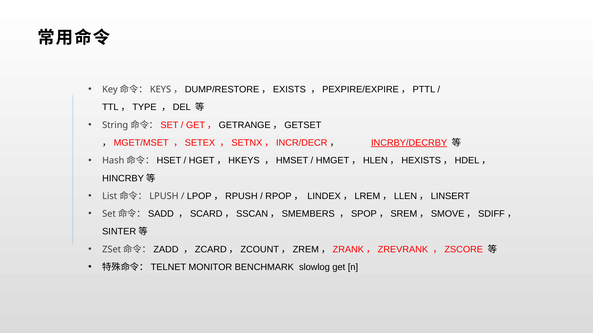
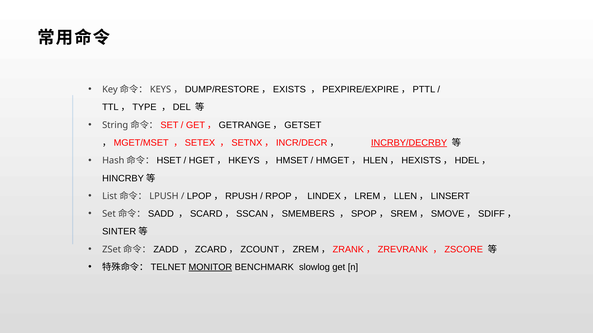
MONITOR underline: none -> present
